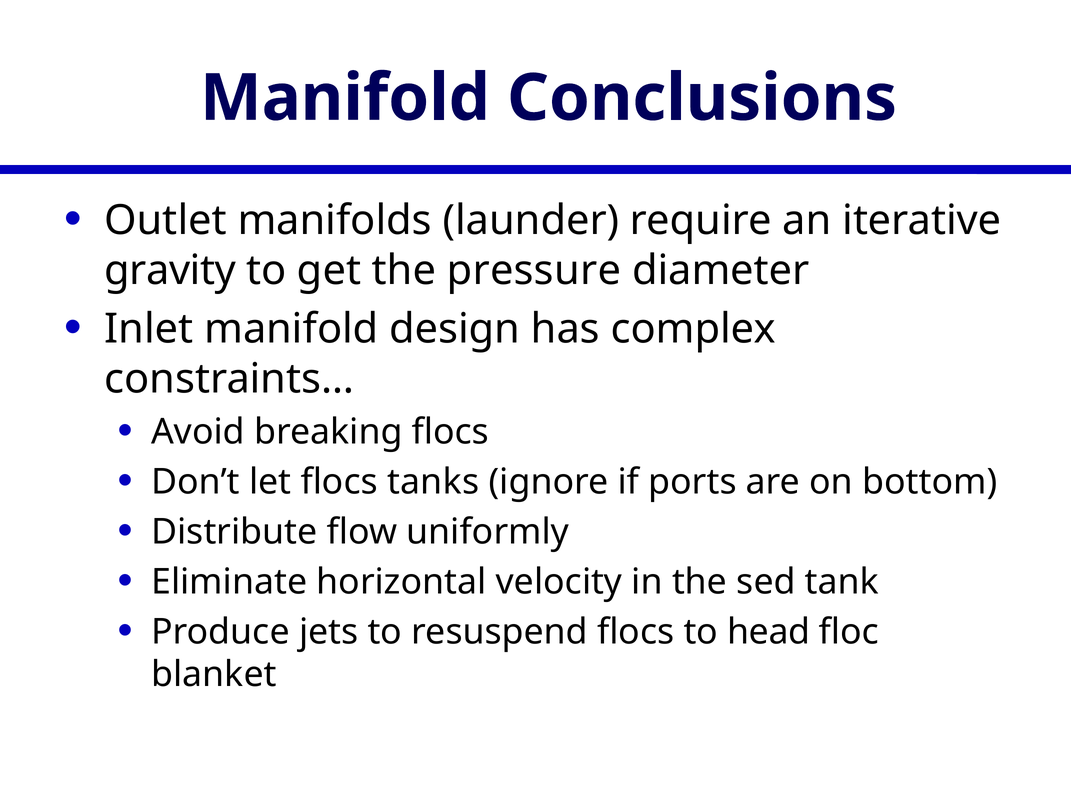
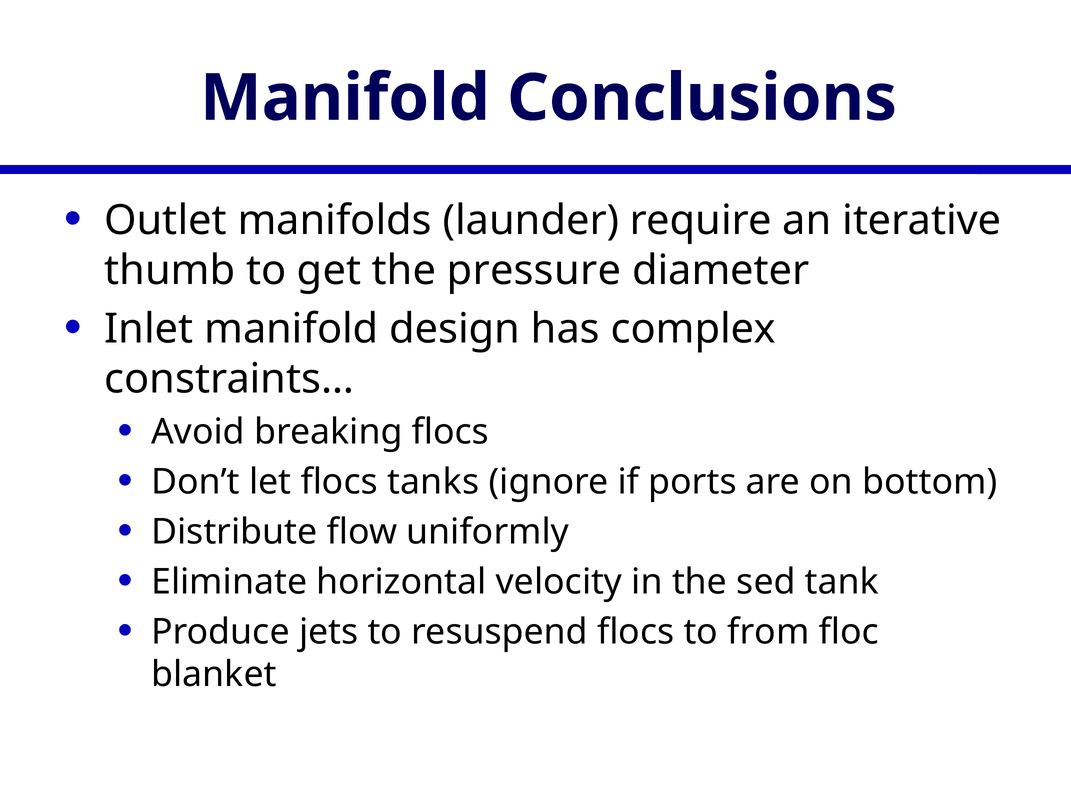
gravity: gravity -> thumb
head: head -> from
